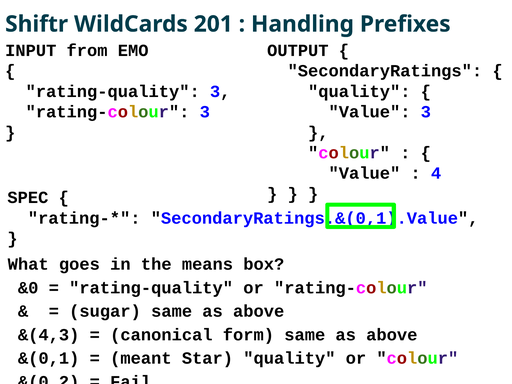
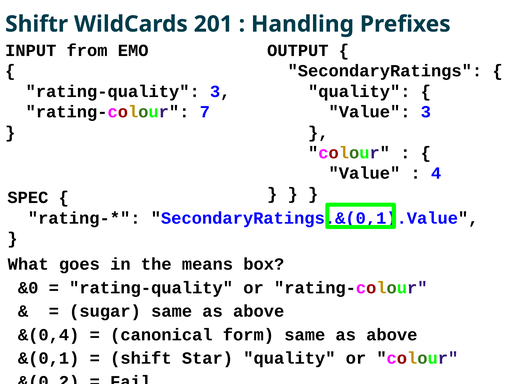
rating-colour 3: 3 -> 7
&(4,3: &(4,3 -> &(0,4
meant: meant -> shift
